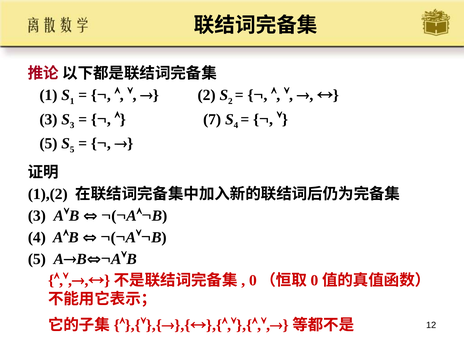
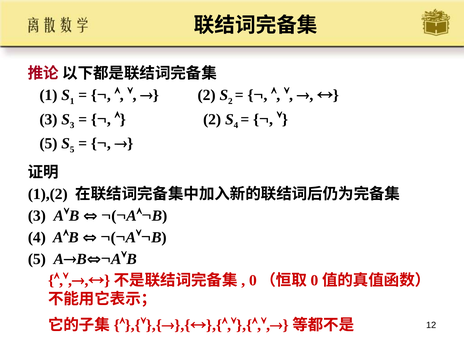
7 at (212, 119): 7 -> 2
